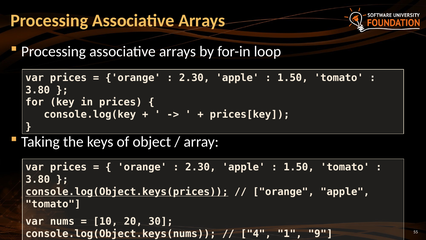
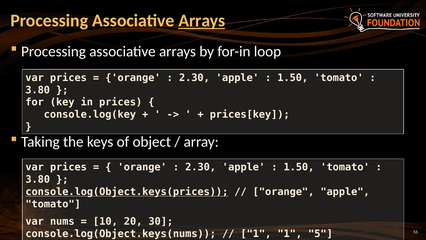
Arrays at (202, 21) underline: none -> present
4 at (256, 234): 4 -> 1
9: 9 -> 5
